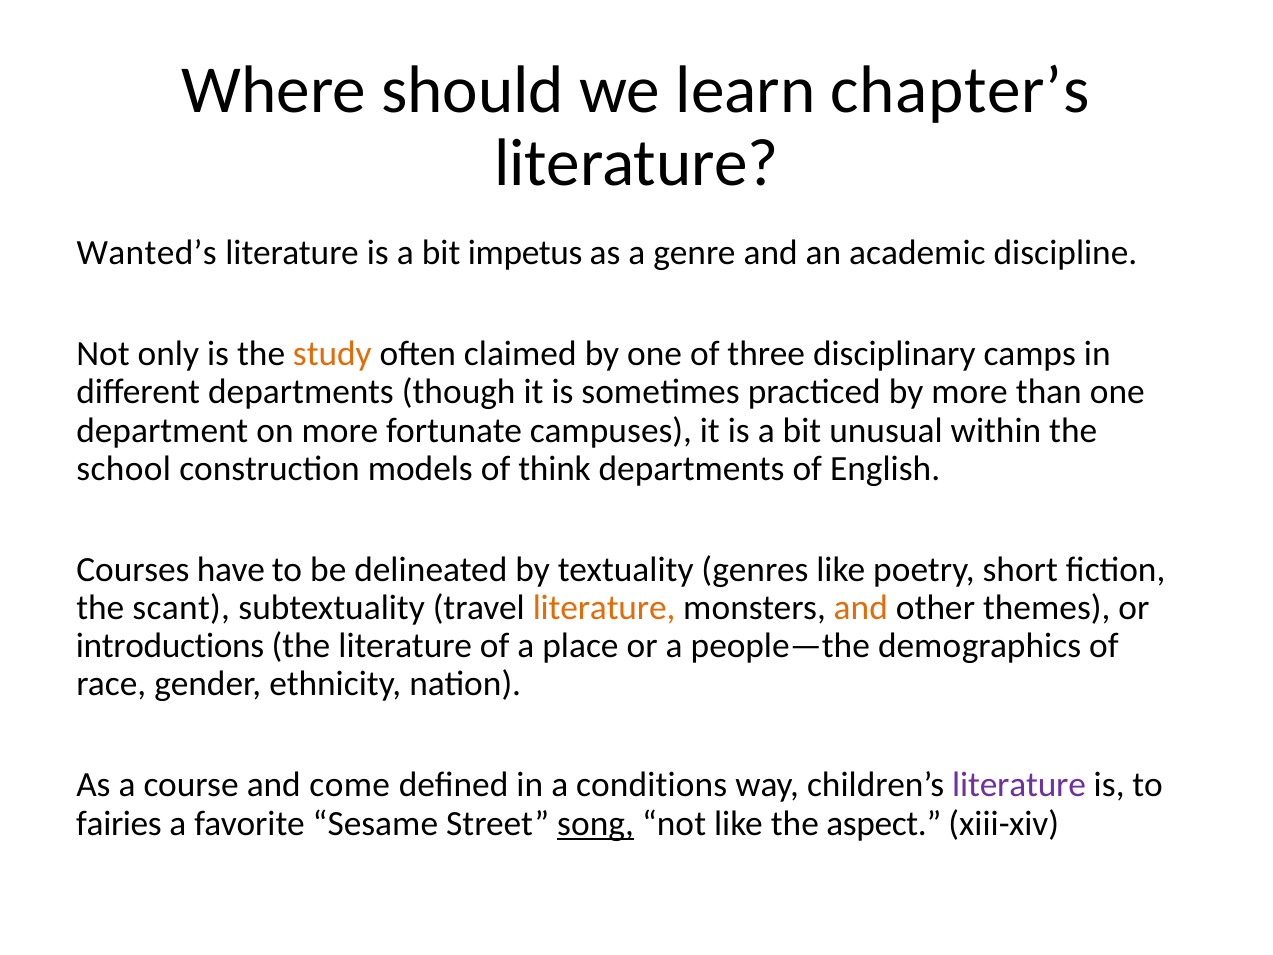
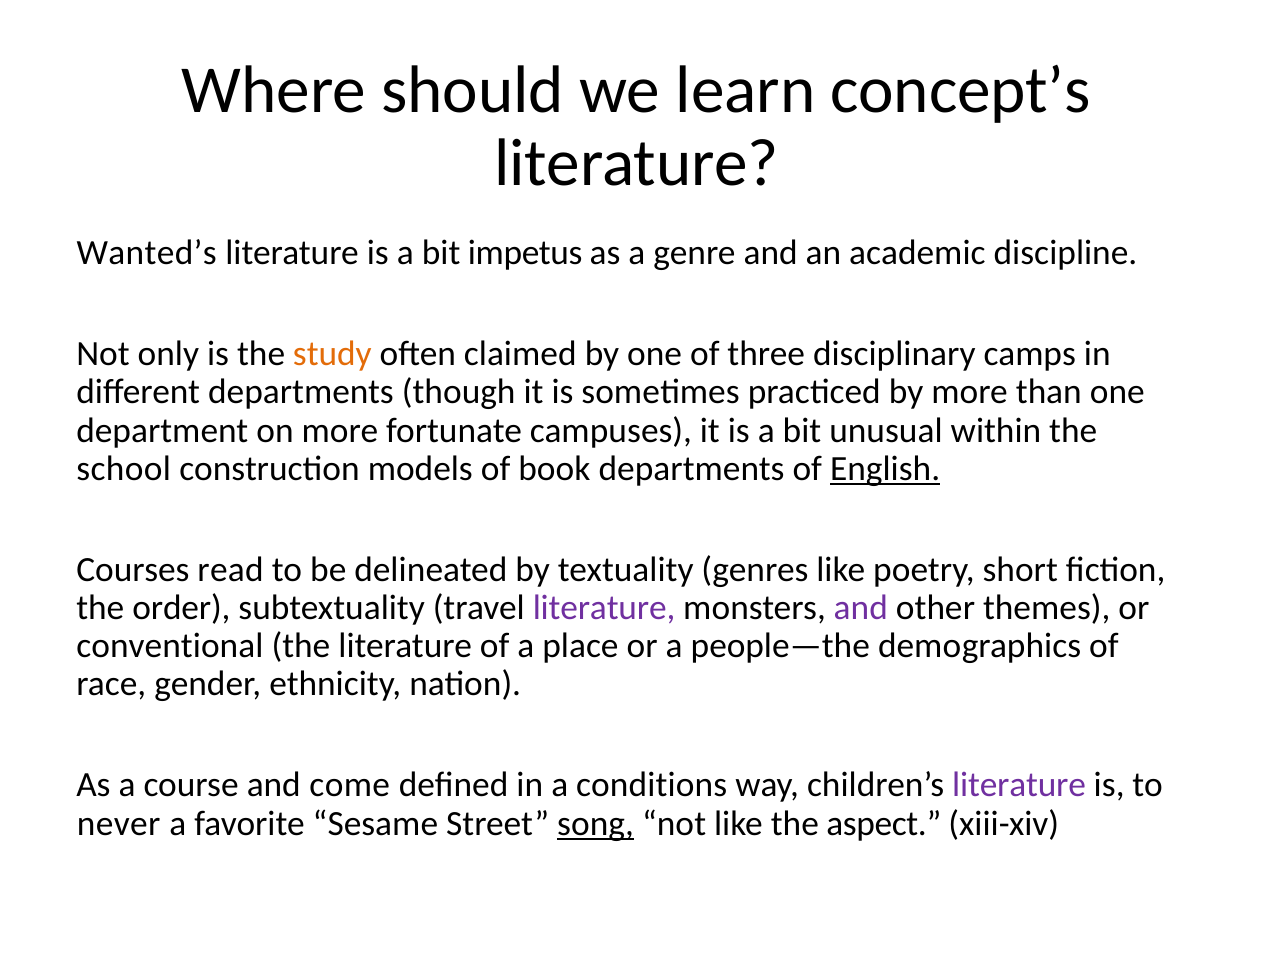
chapter’s: chapter’s -> concept’s
think: think -> book
English underline: none -> present
have: have -> read
scant: scant -> order
literature at (604, 608) colour: orange -> purple
and at (861, 608) colour: orange -> purple
introductions: introductions -> conventional
fairies: fairies -> never
